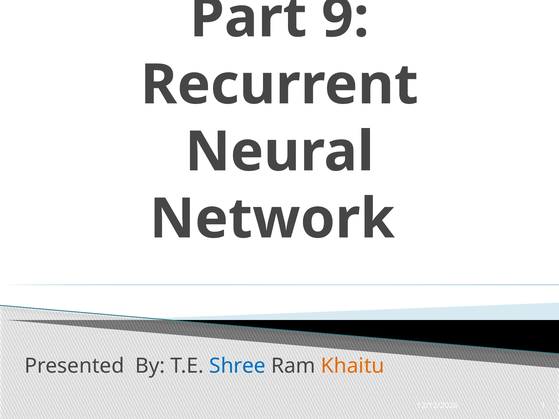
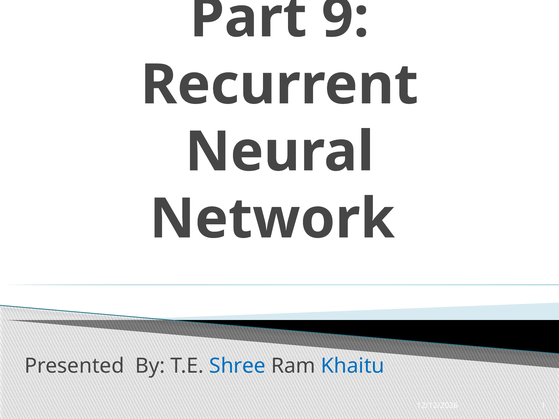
Khaitu colour: orange -> blue
